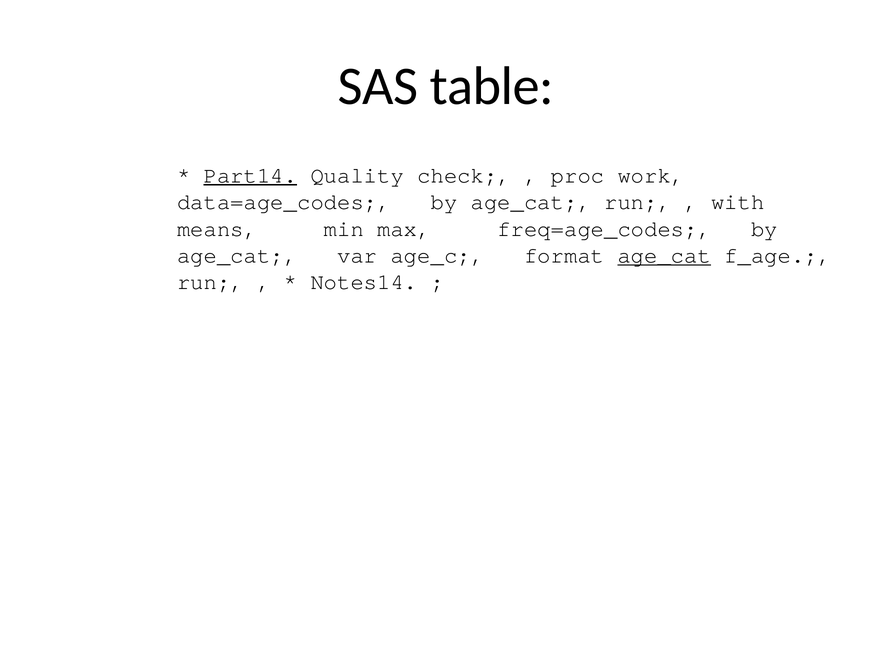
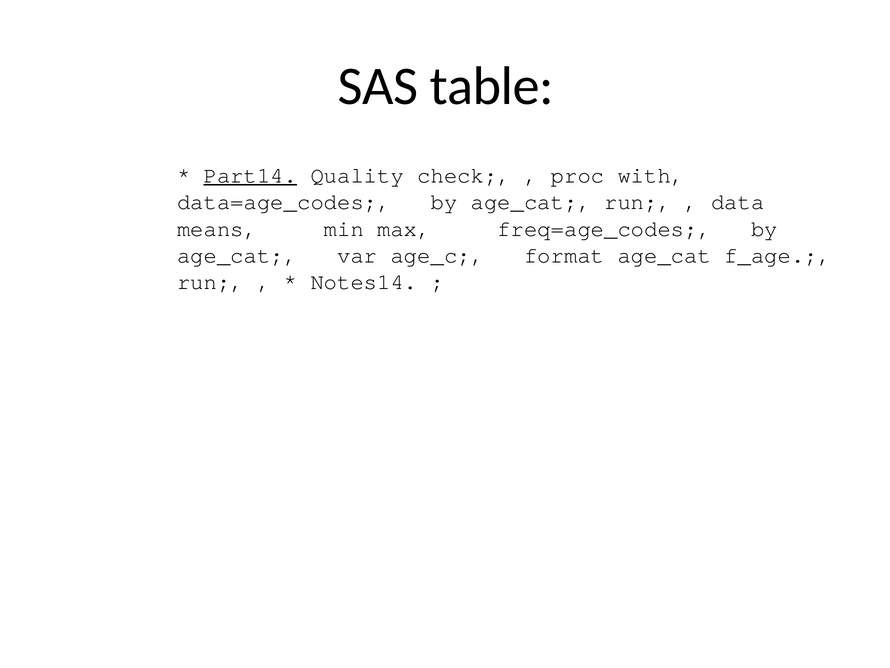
work: work -> with
with: with -> data
age_cat at (664, 255) underline: present -> none
